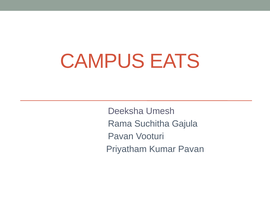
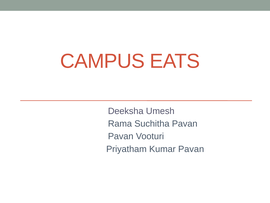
Suchitha Gajula: Gajula -> Pavan
